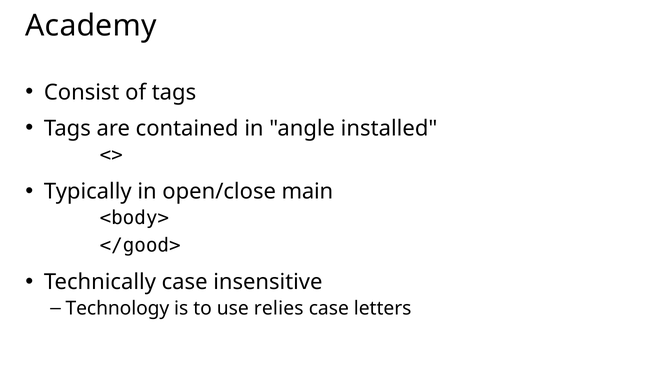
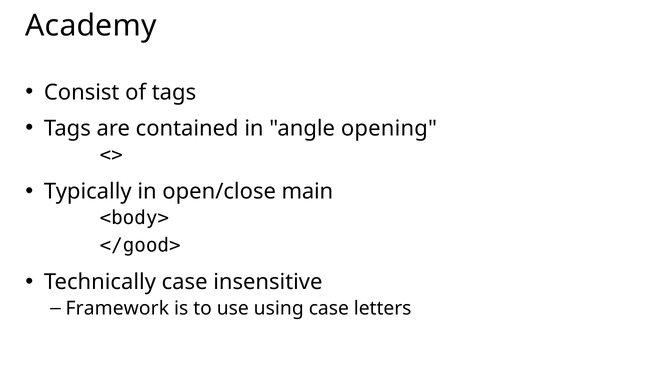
installed: installed -> opening
Technology: Technology -> Framework
relies: relies -> using
